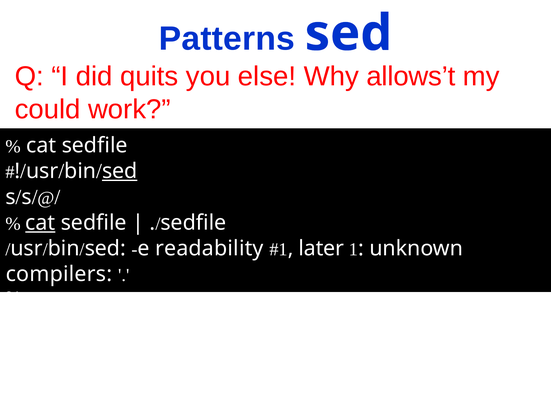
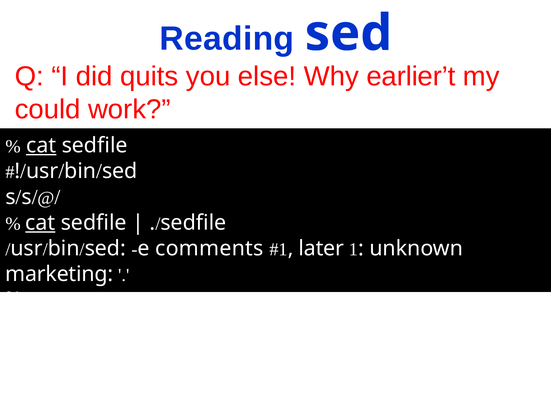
Patterns: Patterns -> Reading
allows’t: allows’t -> earlier’t
cat at (41, 146) underline: none -> present
sed at (120, 171) underline: present -> none
readability: readability -> comments
compilers: compilers -> marketing
